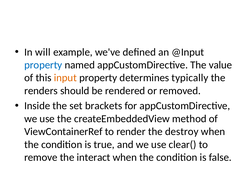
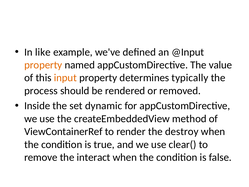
will: will -> like
property at (43, 65) colour: blue -> orange
renders: renders -> process
brackets: brackets -> dynamic
